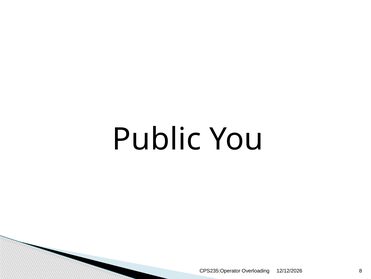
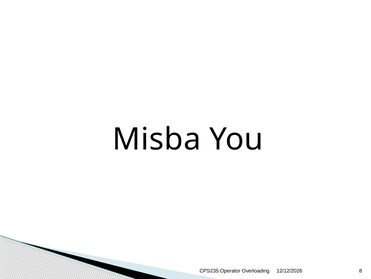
Public: Public -> Misba
